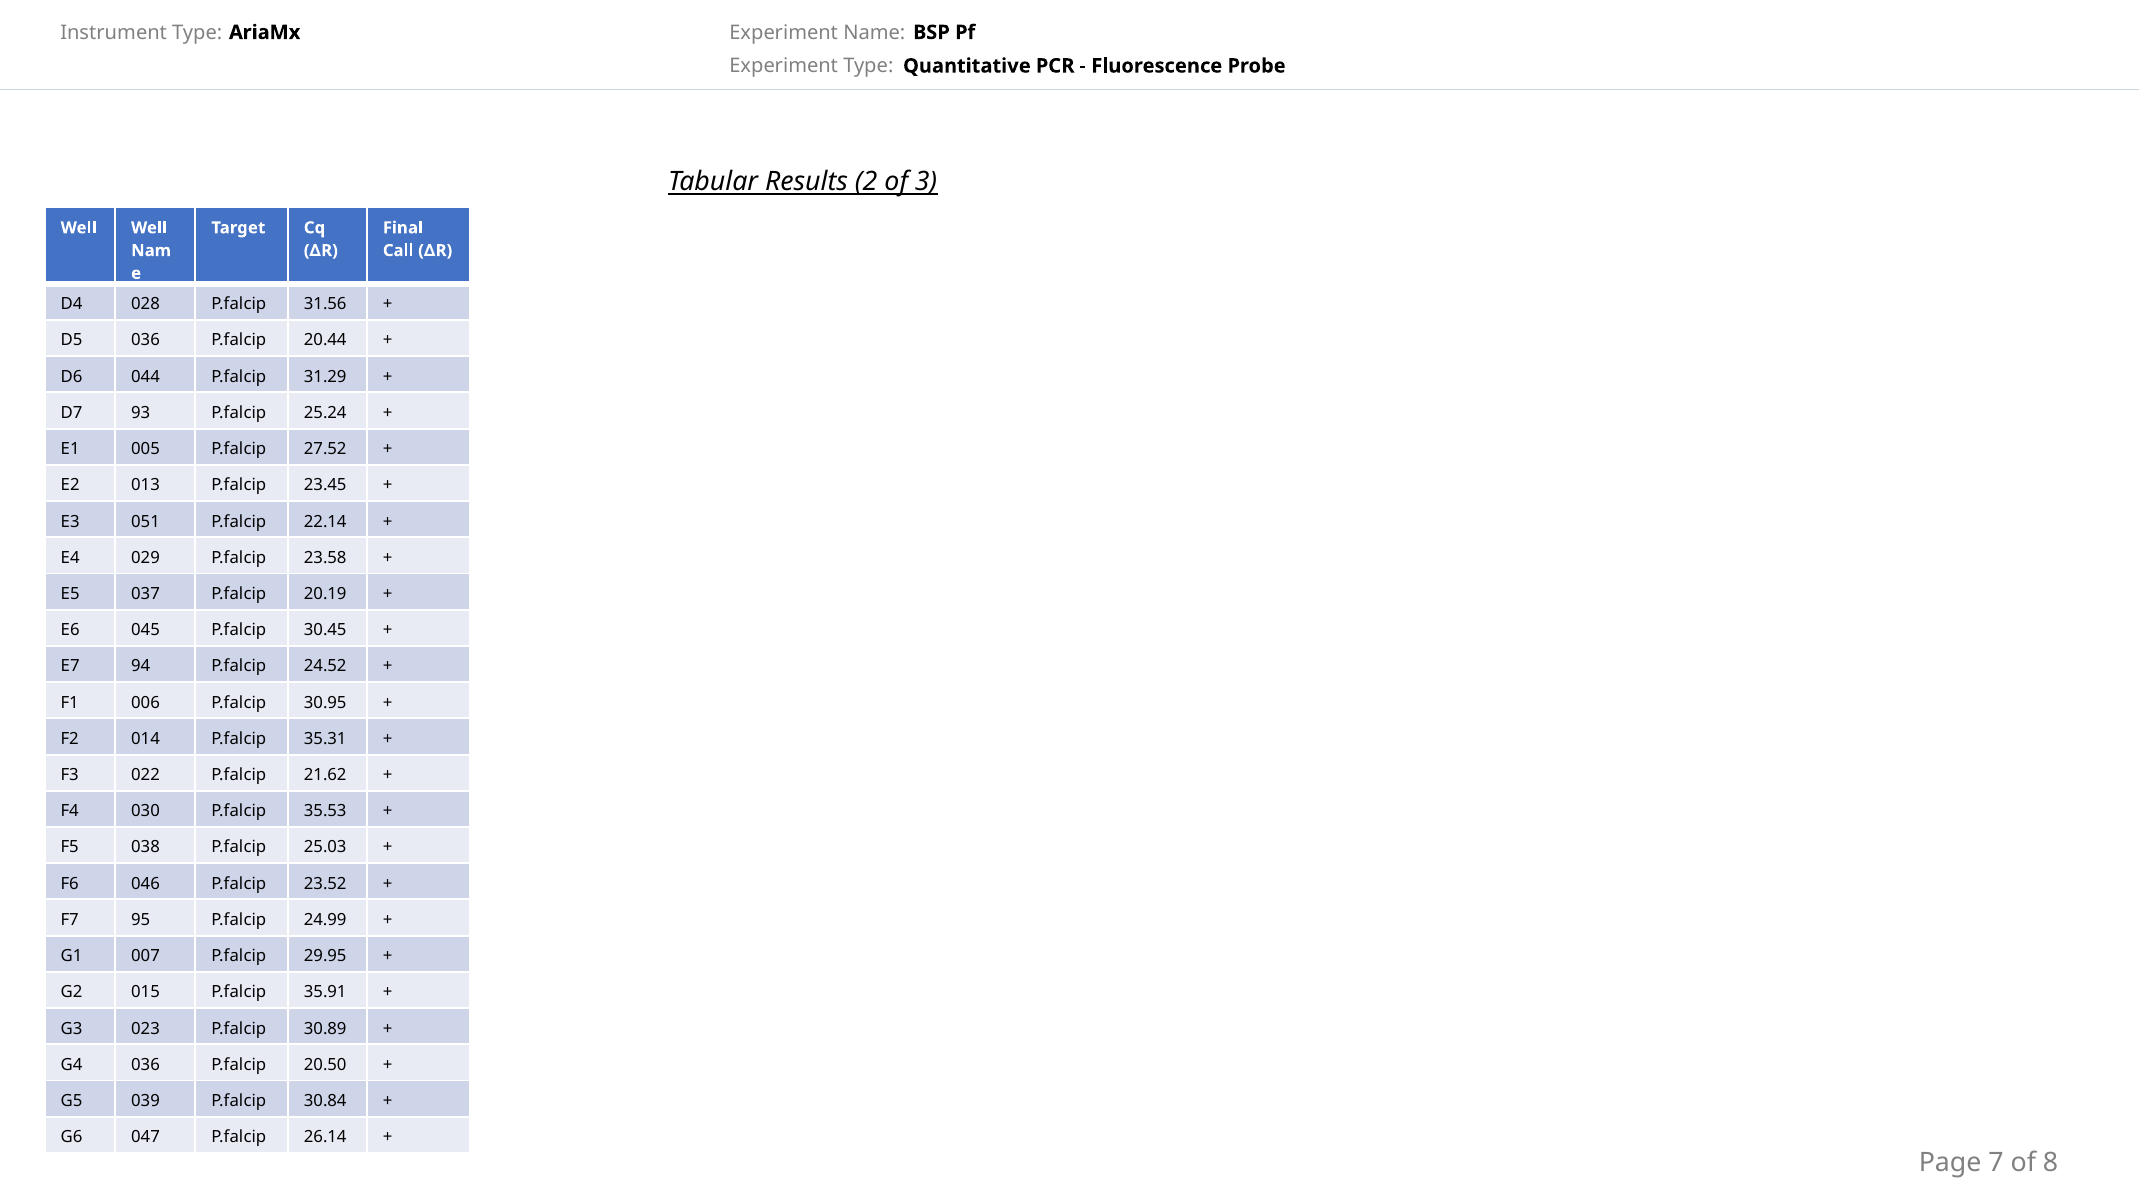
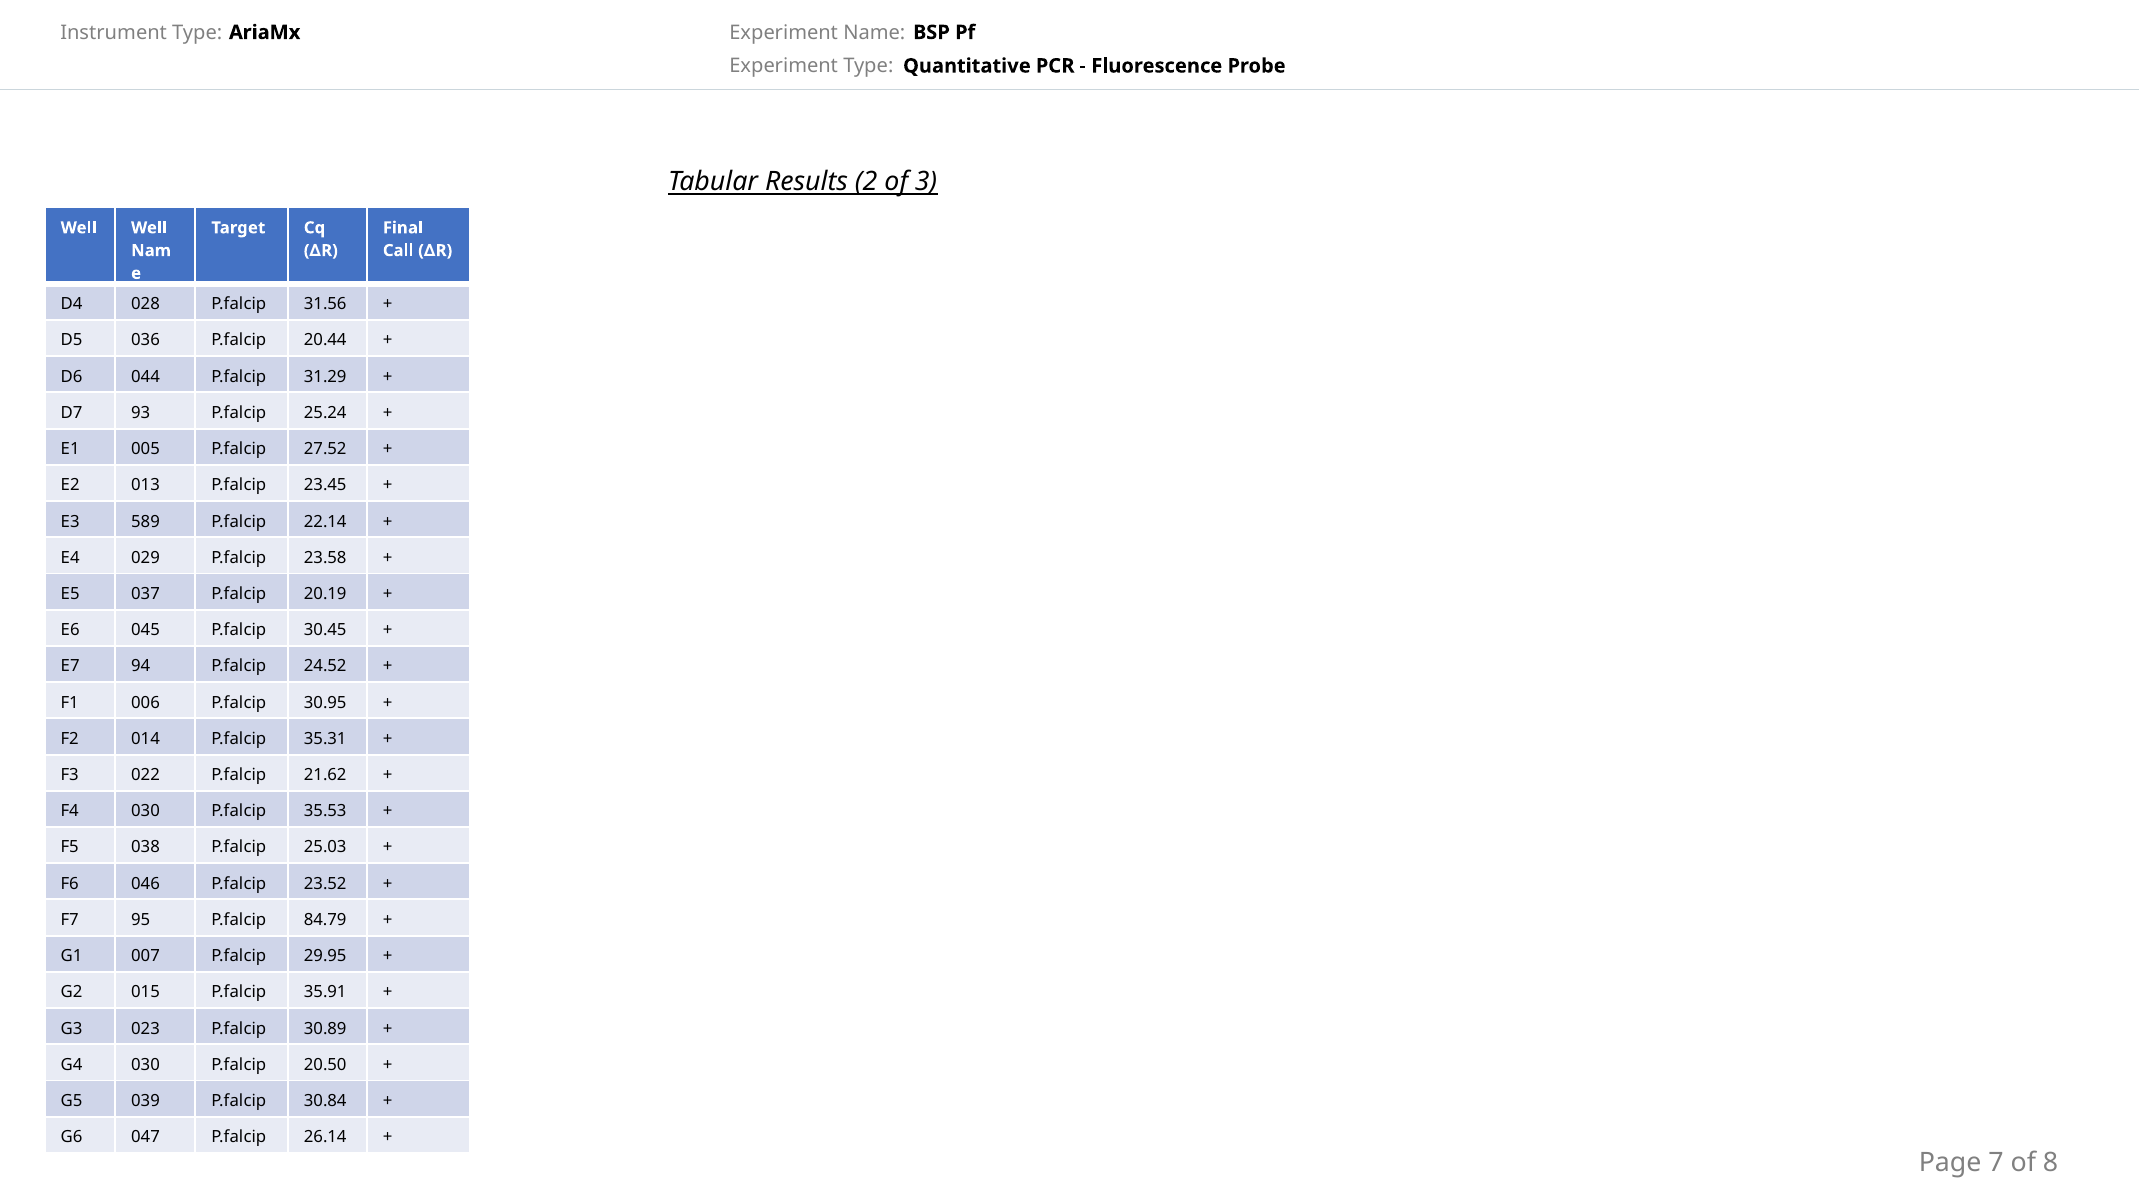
051: 051 -> 589
24.99: 24.99 -> 84.79
G4 036: 036 -> 030
